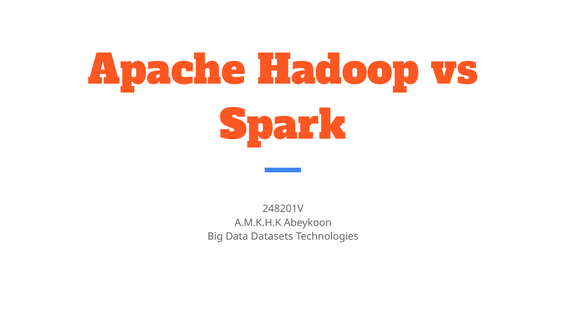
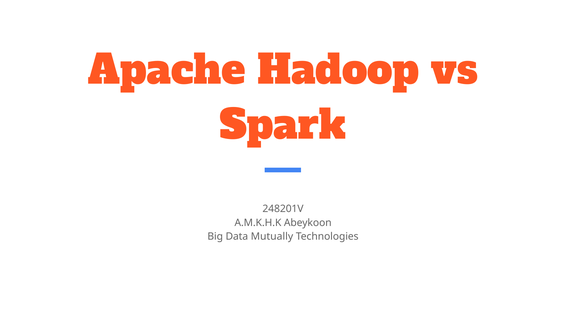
Datasets: Datasets -> Mutually
